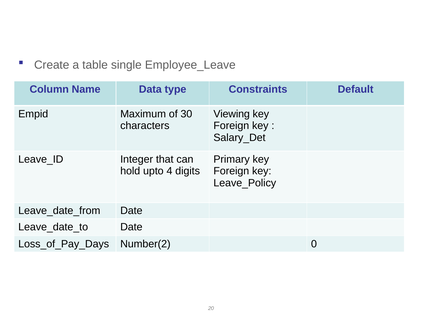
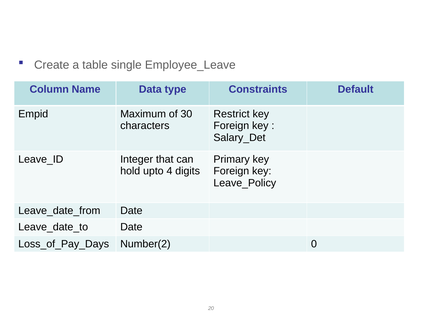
Viewing: Viewing -> Restrict
